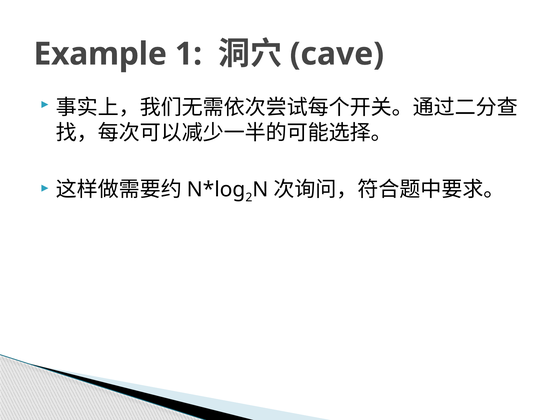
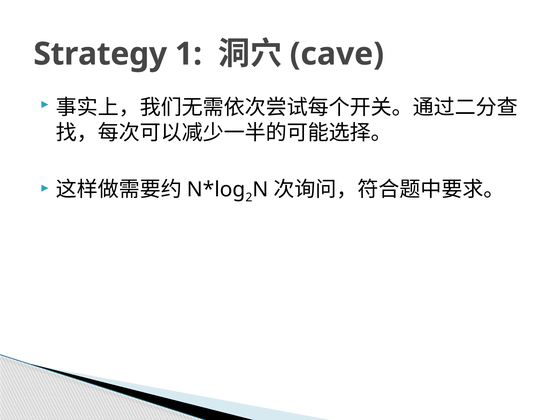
Example: Example -> Strategy
